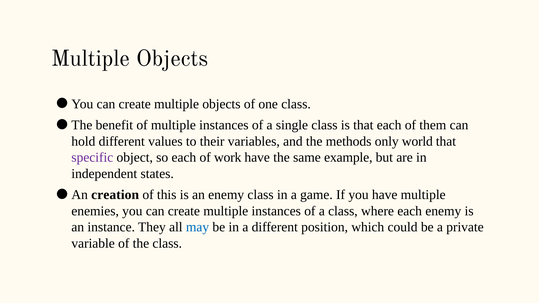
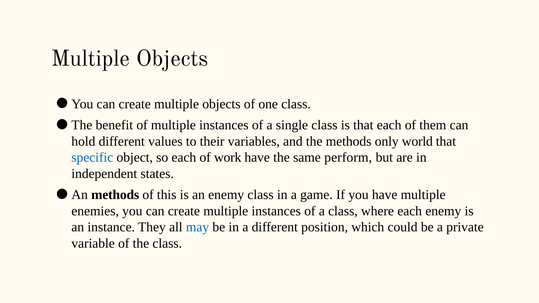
specific colour: purple -> blue
example: example -> perform
An creation: creation -> methods
